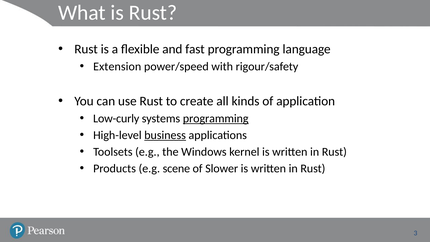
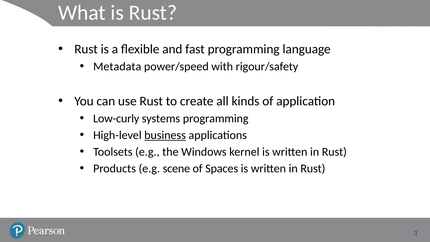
Extension: Extension -> Metadata
programming at (216, 118) underline: present -> none
Slower: Slower -> Spaces
